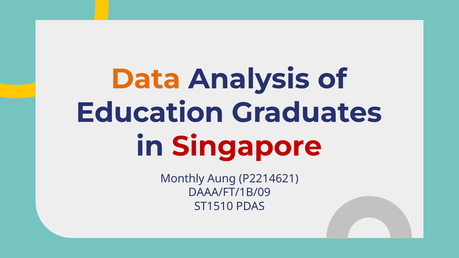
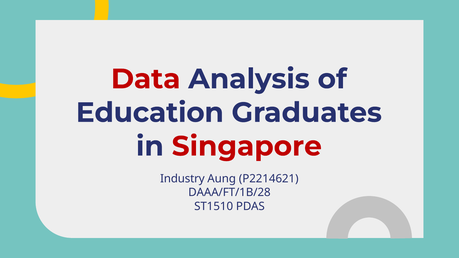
Data colour: orange -> red
Monthly: Monthly -> Industry
DAAA/FT/1B/09: DAAA/FT/1B/09 -> DAAA/FT/1B/28
